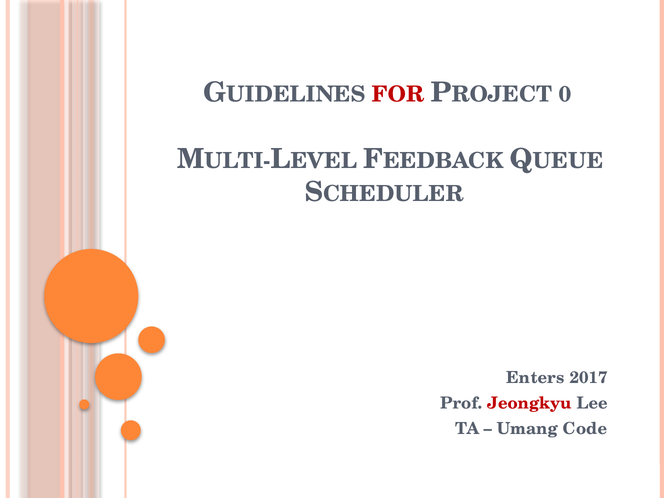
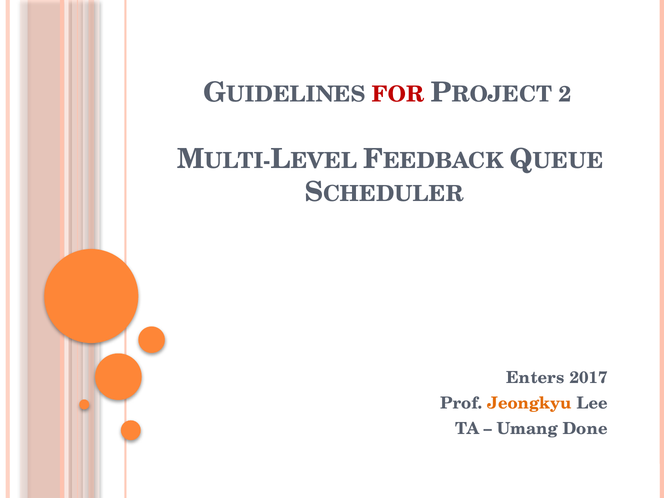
0: 0 -> 2
Jeongkyu colour: red -> orange
Code: Code -> Done
